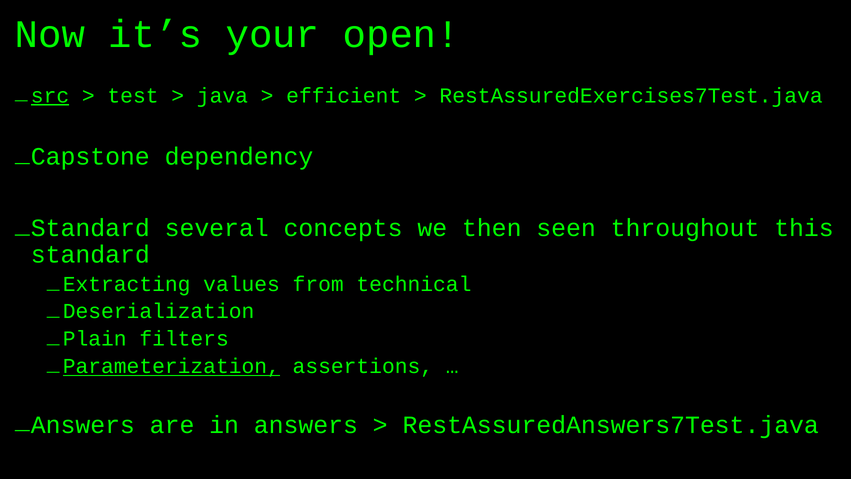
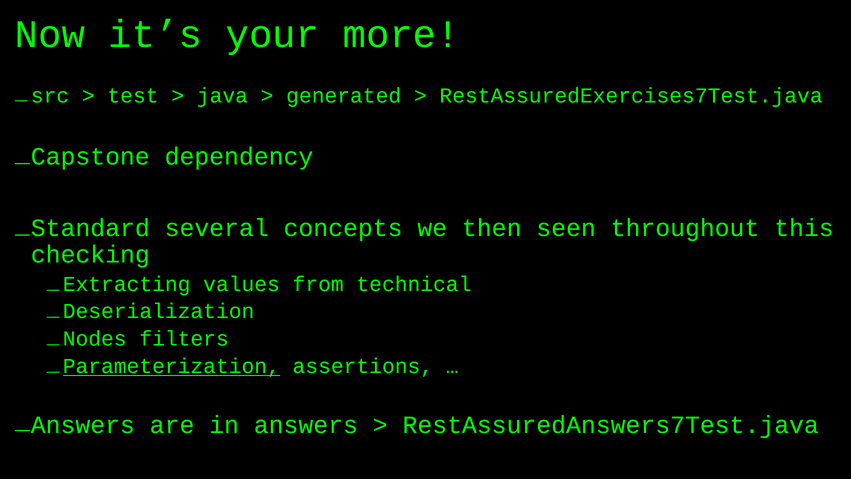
open: open -> more
src underline: present -> none
efficient: efficient -> generated
standard at (90, 255): standard -> checking
Plain: Plain -> Nodes
